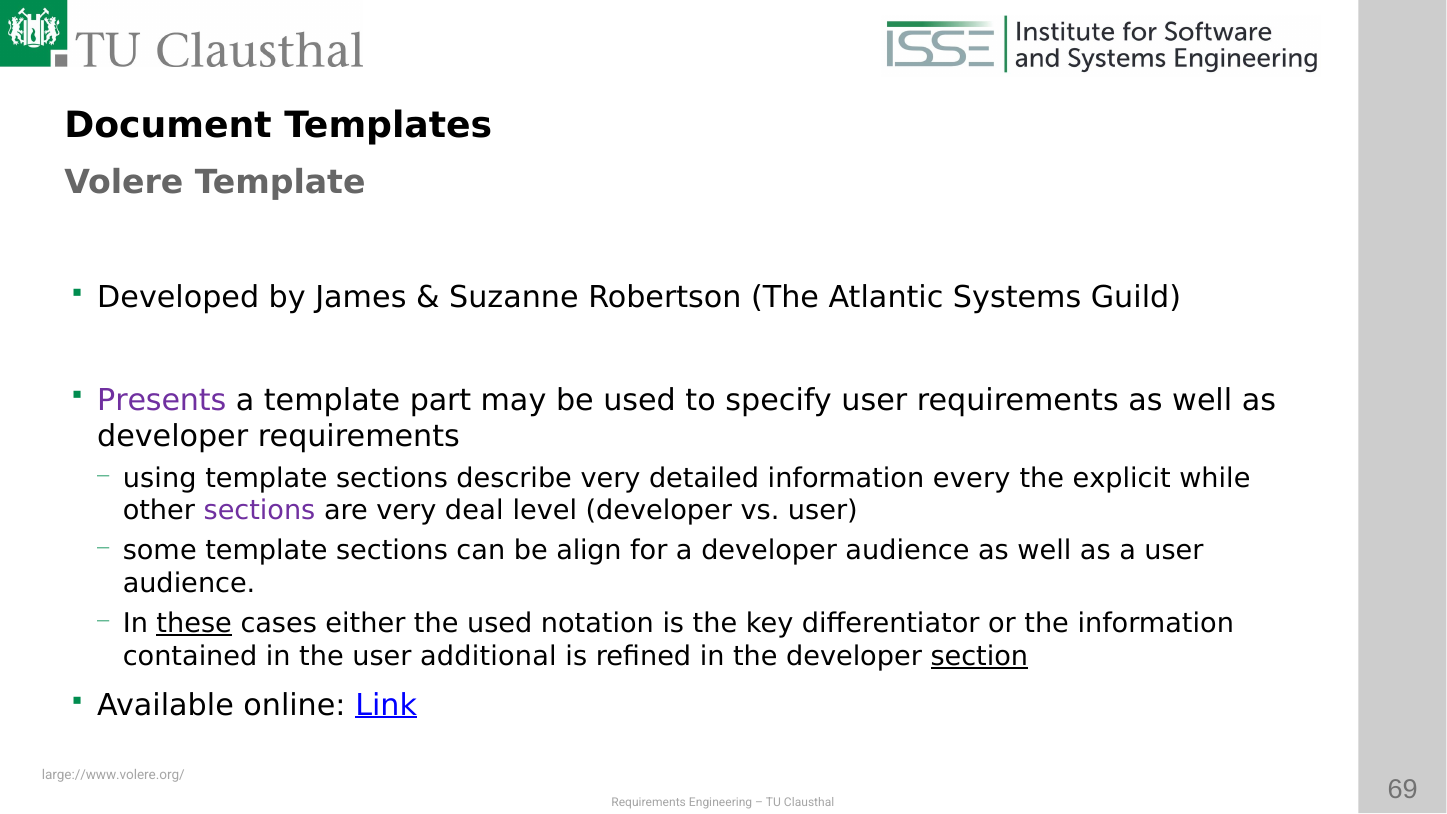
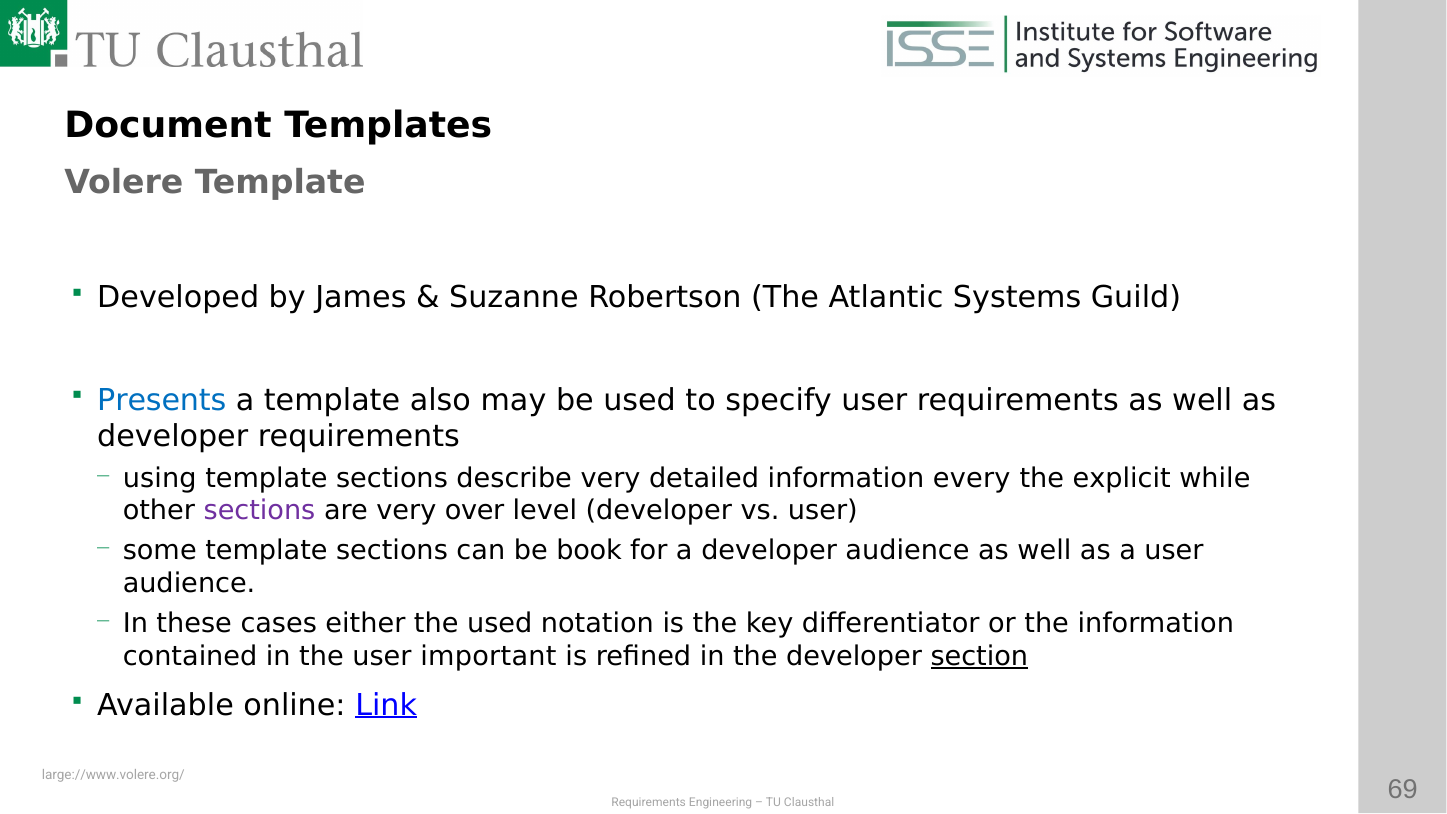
Presents colour: purple -> blue
part: part -> also
deal: deal -> over
align: align -> book
these underline: present -> none
additional: additional -> important
